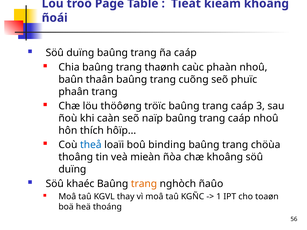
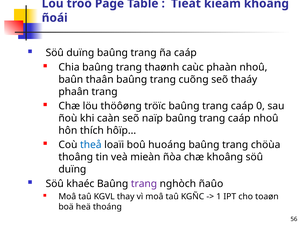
phuïc: phuïc -> thaáy
3: 3 -> 0
binding: binding -> huoáng
trang at (144, 184) colour: orange -> purple
